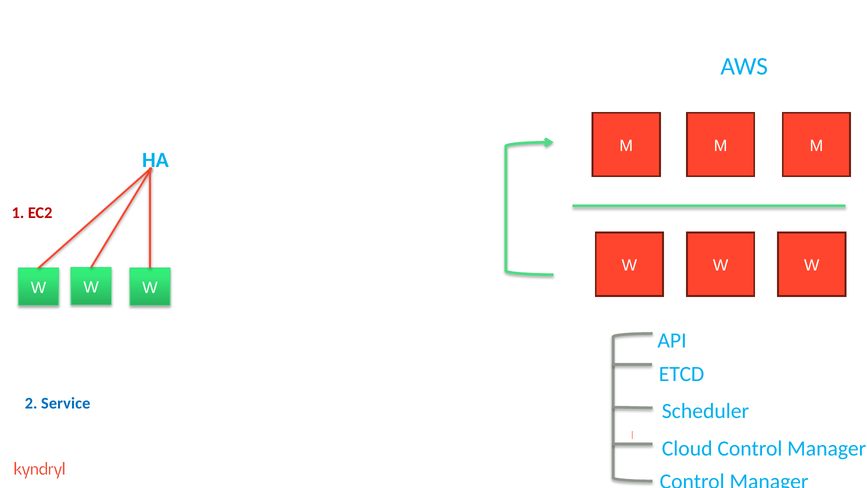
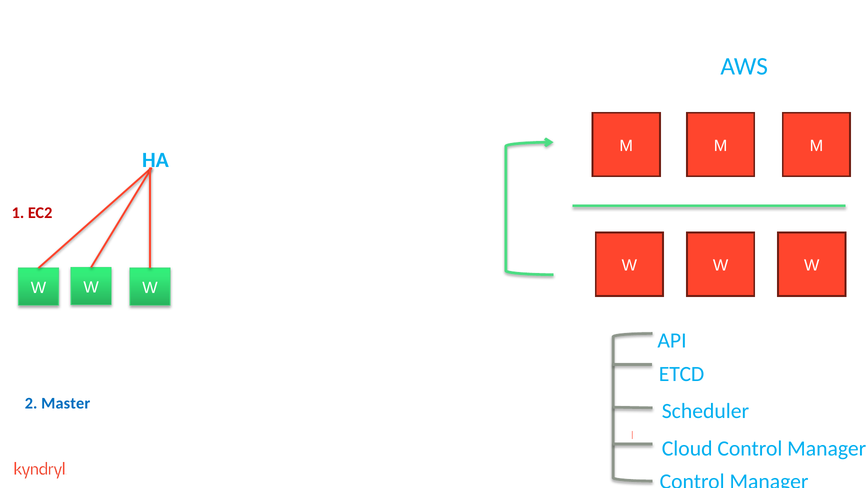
Service: Service -> Master
